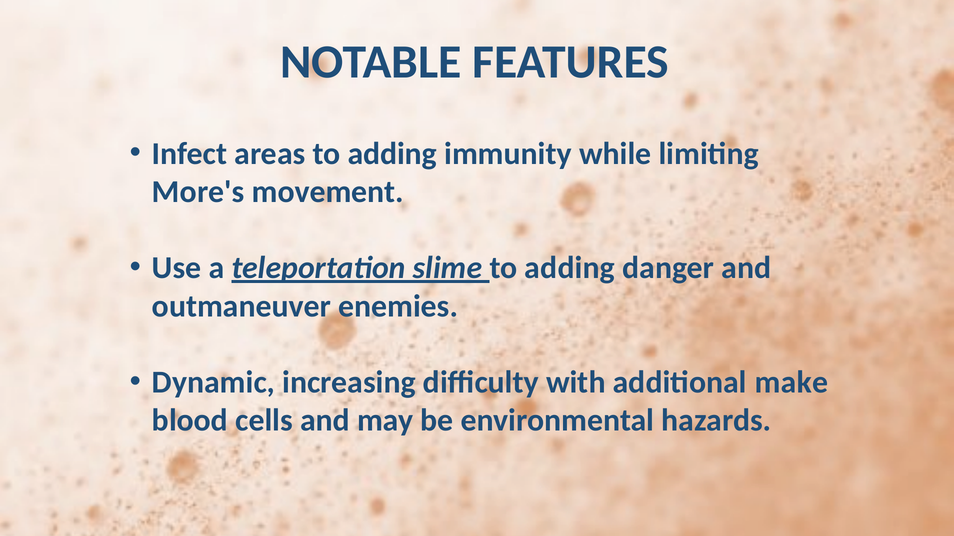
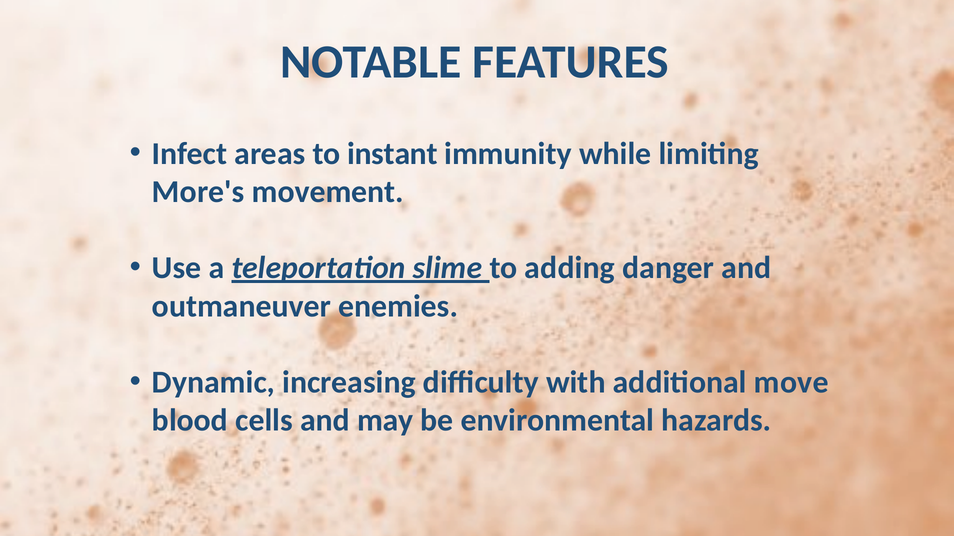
areas to adding: adding -> instant
make: make -> move
